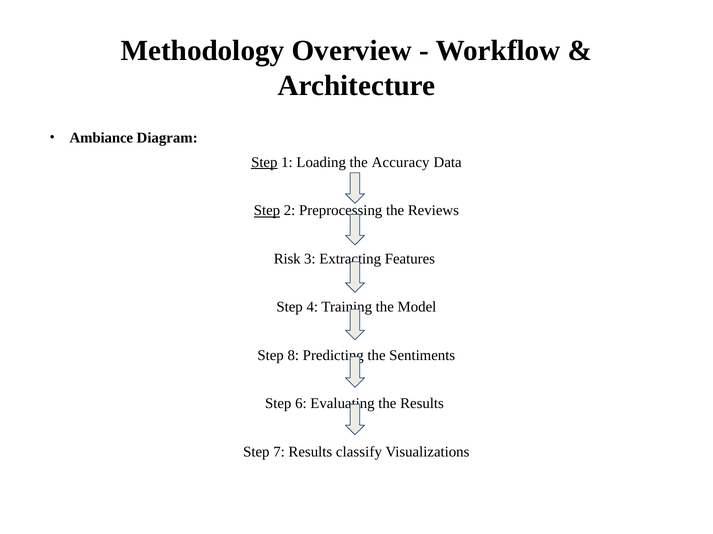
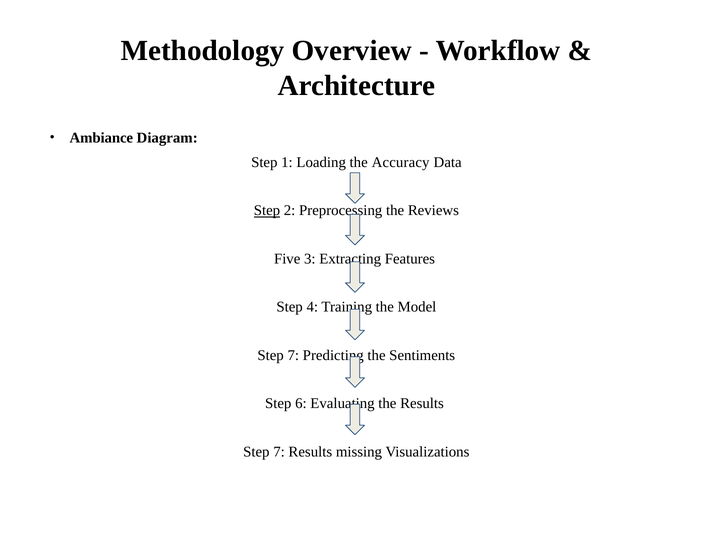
Step at (264, 162) underline: present -> none
Risk: Risk -> Five
8 at (293, 356): 8 -> 7
classify: classify -> missing
